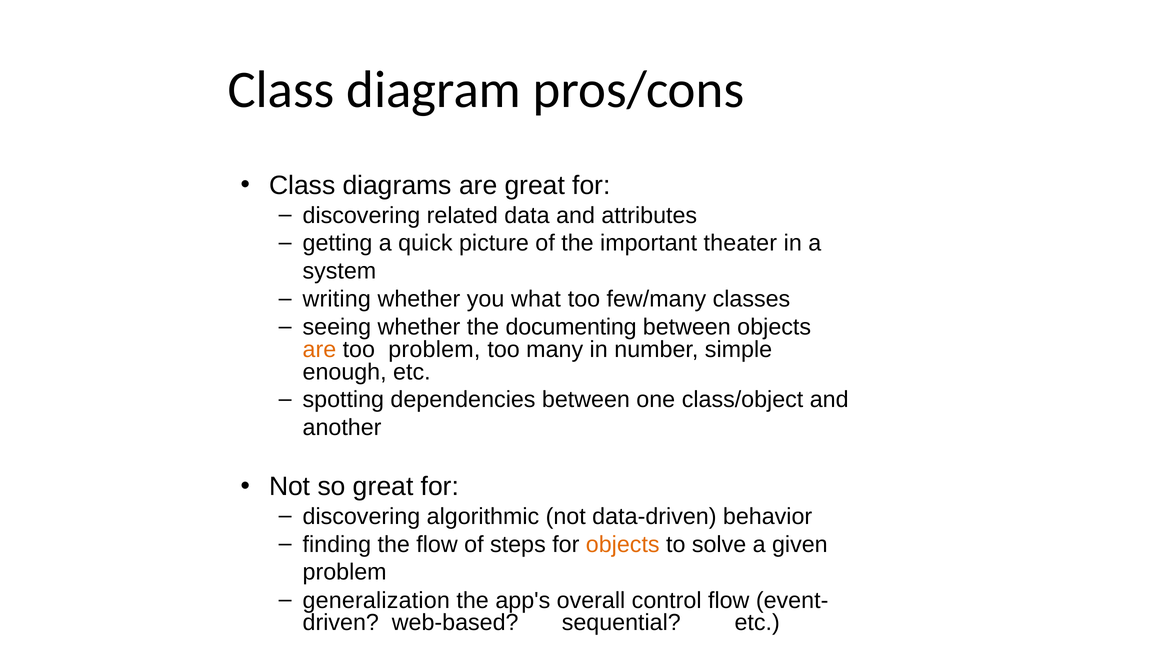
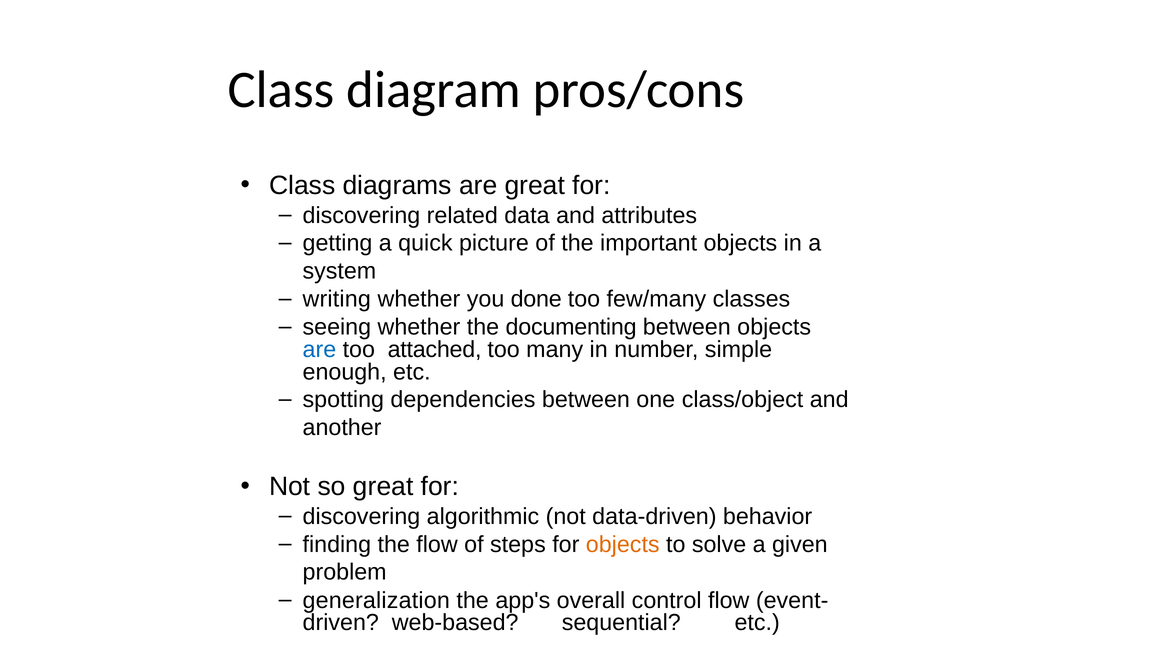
important theater: theater -> objects
what: what -> done
are at (319, 350) colour: orange -> blue
too problem: problem -> attached
